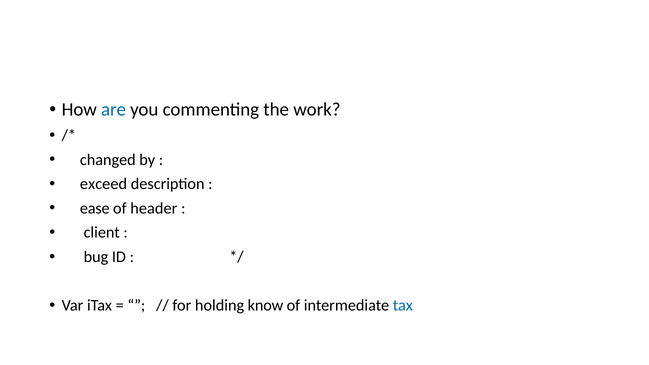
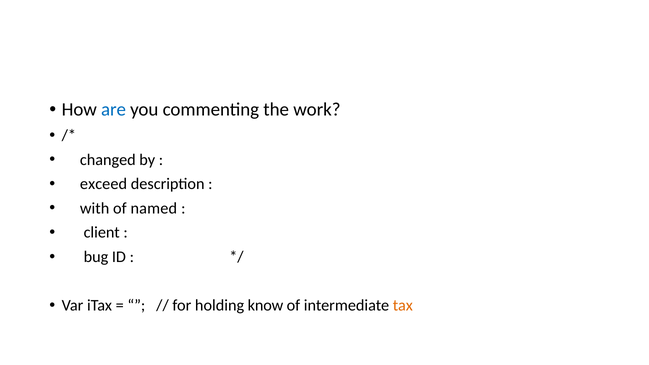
ease: ease -> with
header: header -> named
tax colour: blue -> orange
